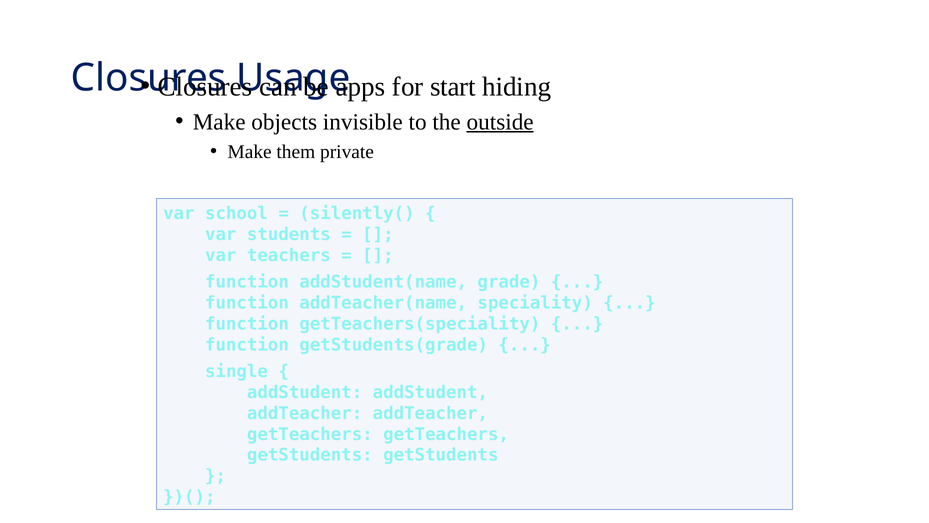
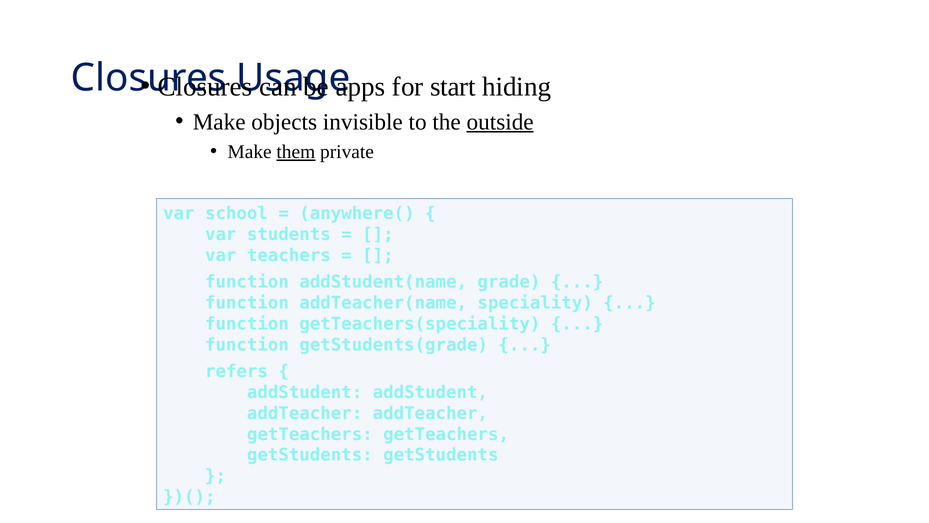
them underline: none -> present
silently(: silently( -> anywhere(
single: single -> refers
